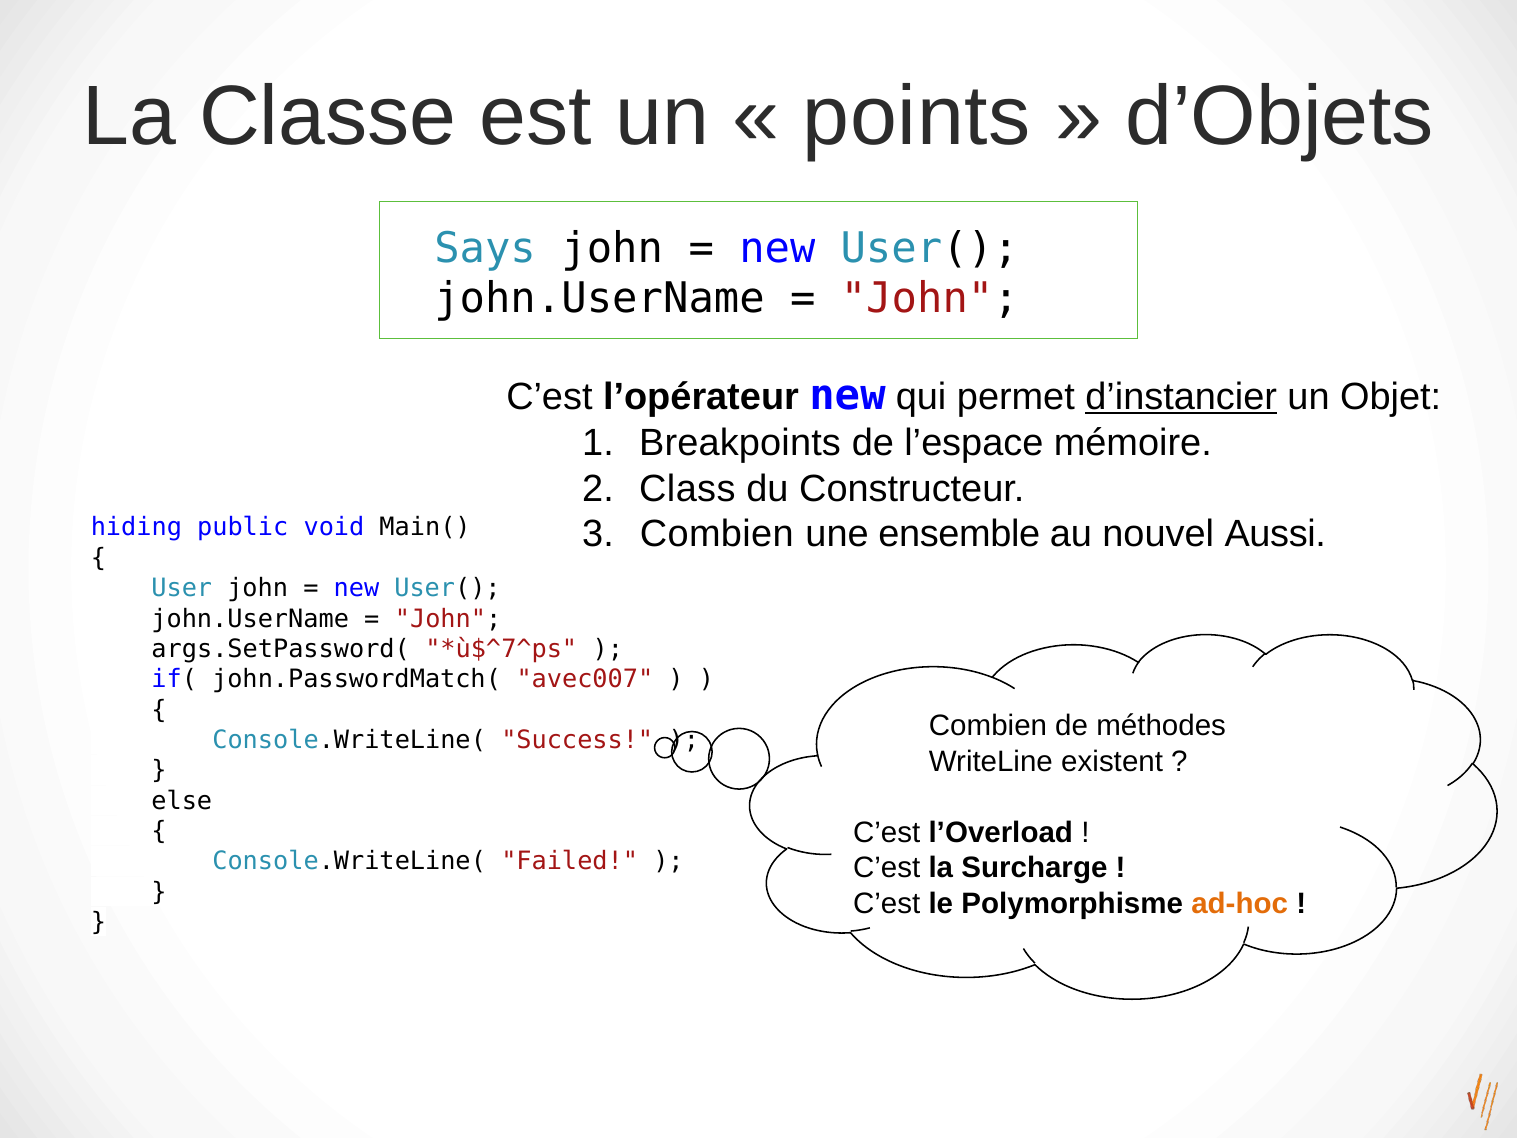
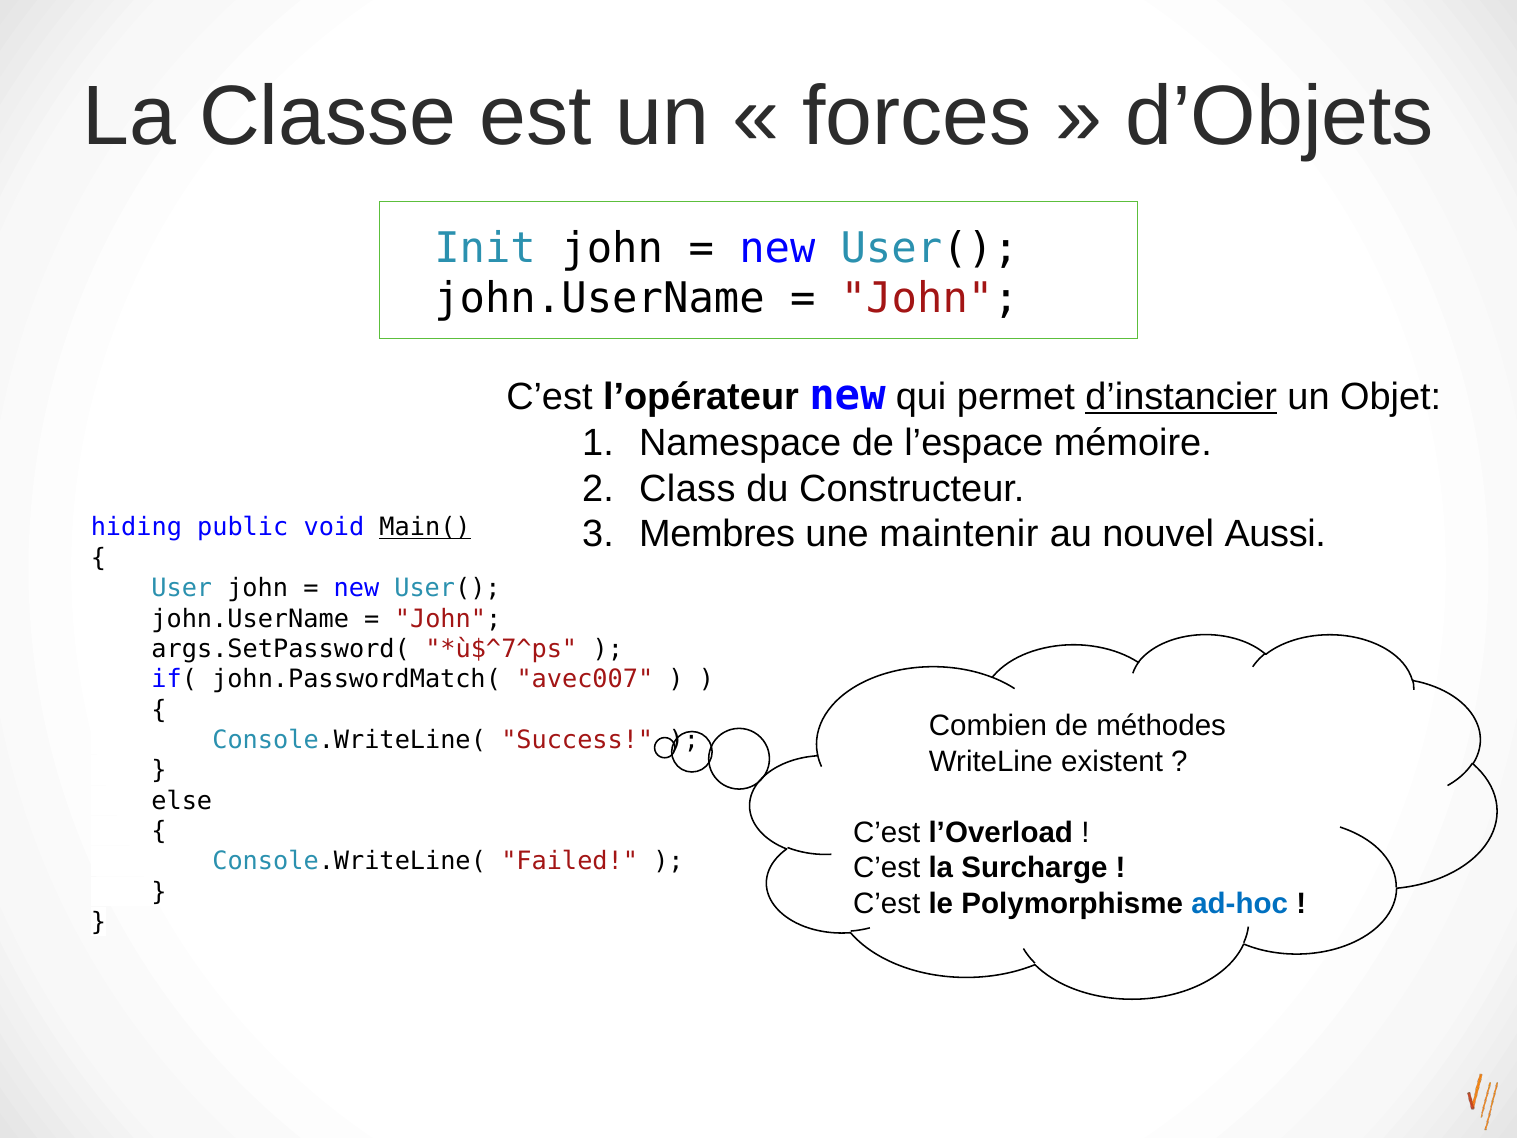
points: points -> forces
Says: Says -> Init
Breakpoints: Breakpoints -> Namespace
Main( underline: none -> present
Combien at (717, 534): Combien -> Membres
ensemble: ensemble -> maintenir
ad-hoc colour: orange -> blue
